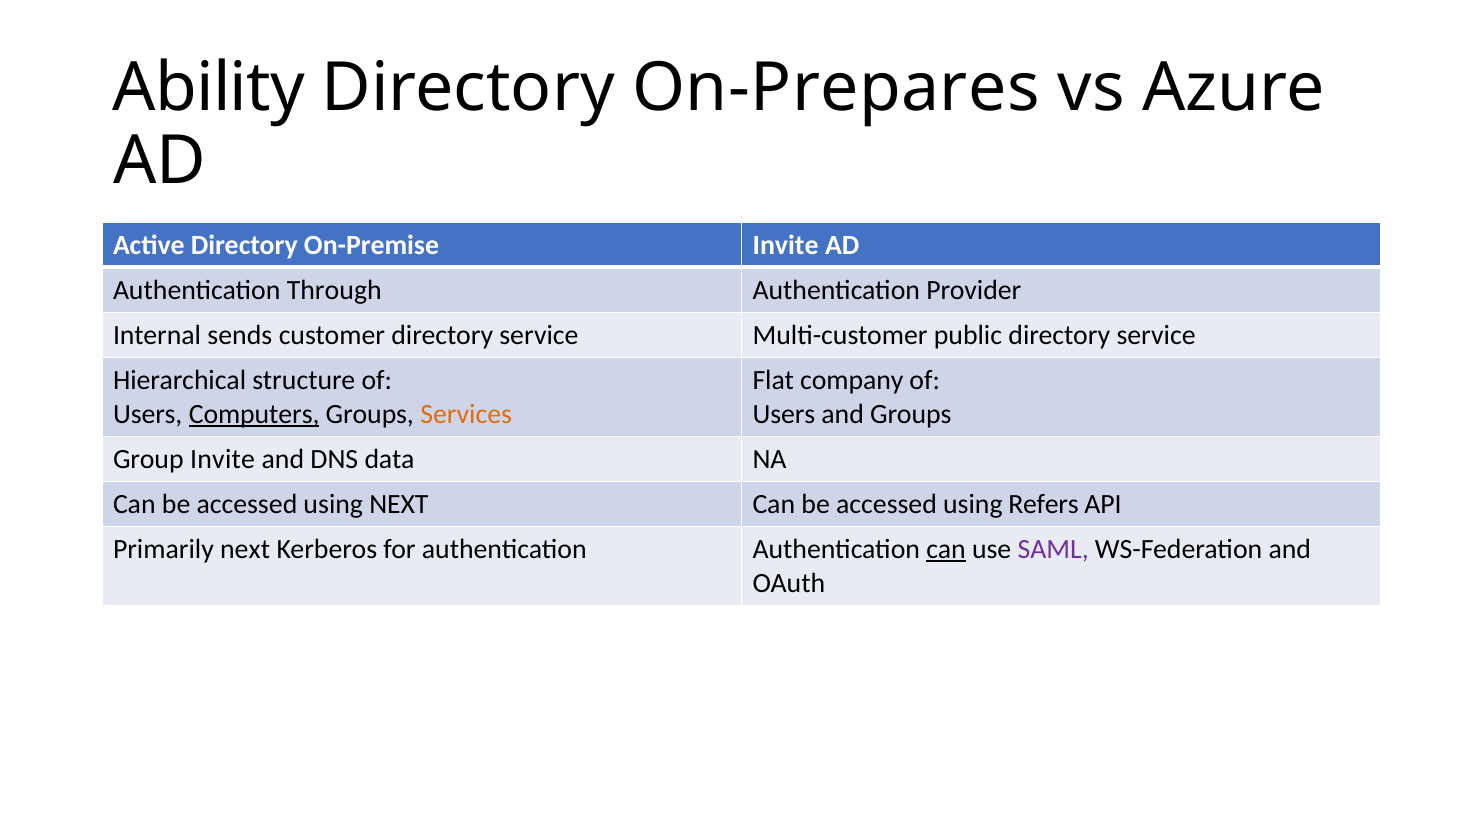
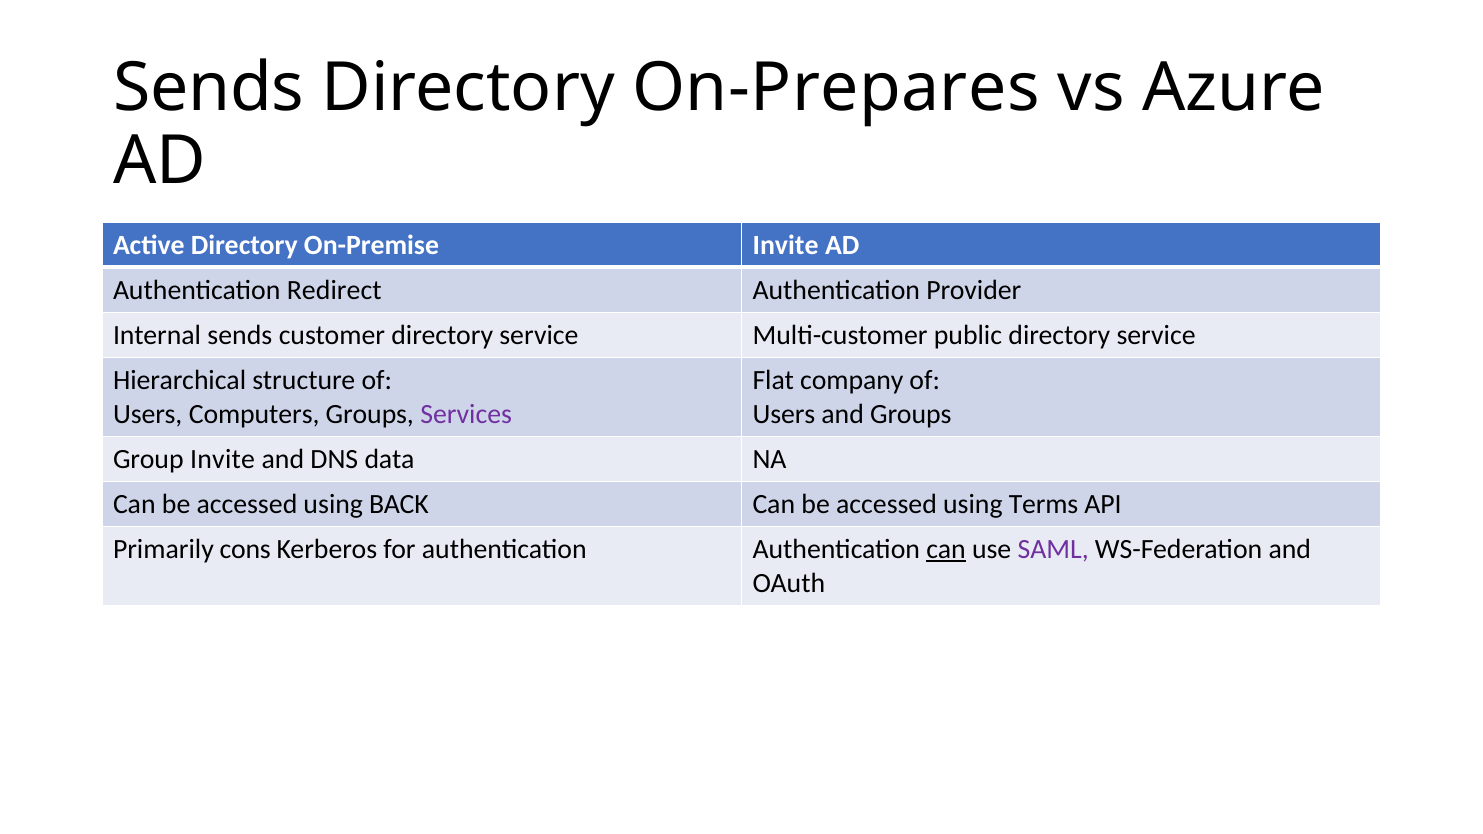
Ability at (209, 88): Ability -> Sends
Through: Through -> Redirect
Computers underline: present -> none
Services colour: orange -> purple
using NEXT: NEXT -> BACK
Refers: Refers -> Terms
Primarily next: next -> cons
